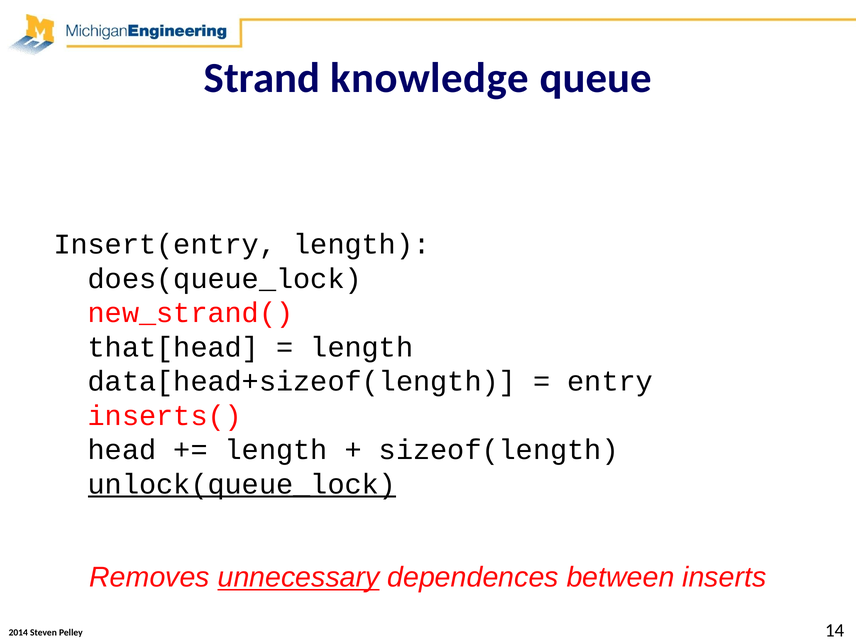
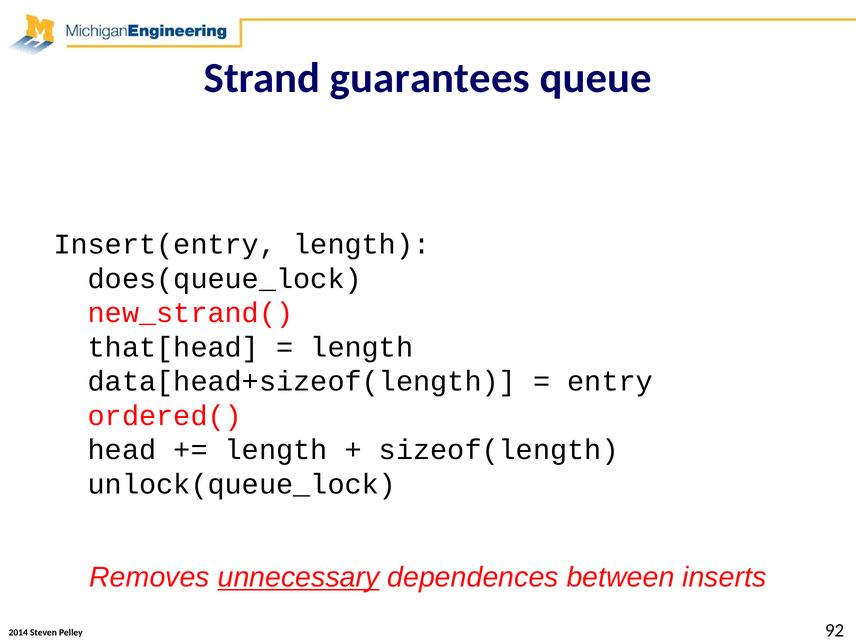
knowledge: knowledge -> guarantees
inserts(: inserts( -> ordered(
unlock(queue_lock underline: present -> none
14: 14 -> 92
